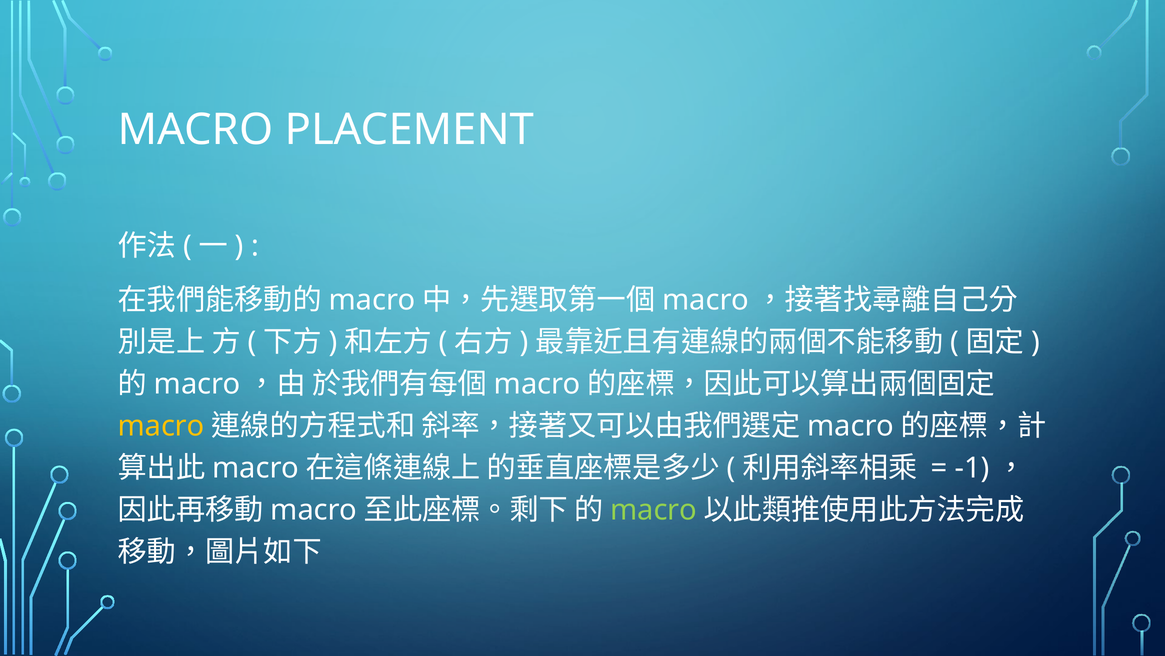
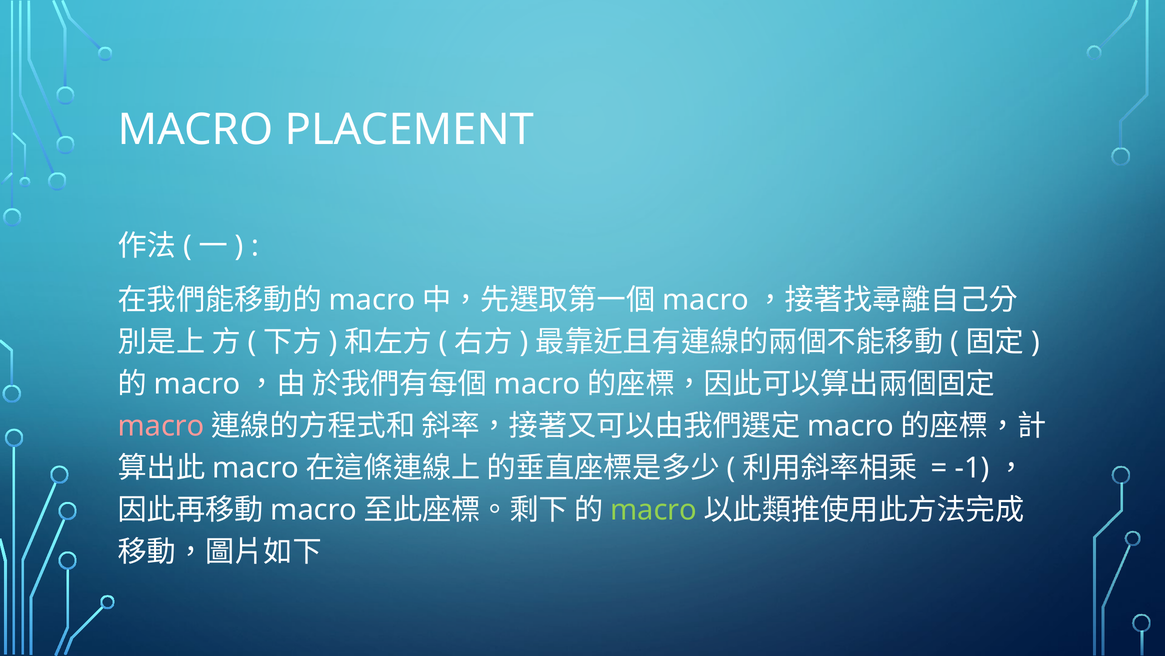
macro at (161, 426) colour: yellow -> pink
